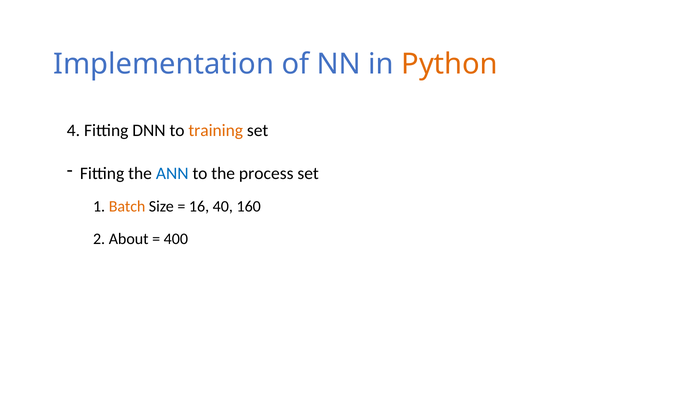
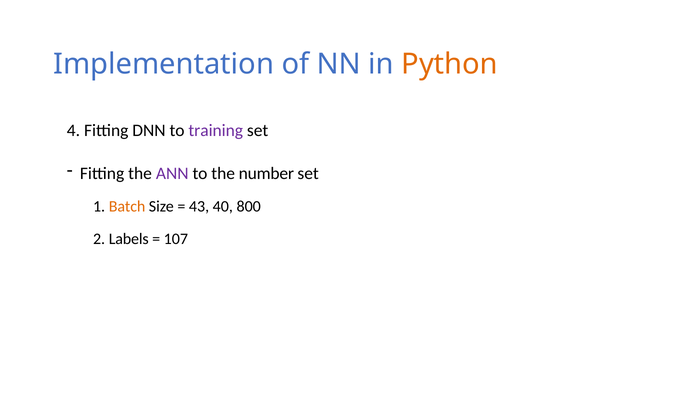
training colour: orange -> purple
ANN colour: blue -> purple
process: process -> number
16: 16 -> 43
160: 160 -> 800
About: About -> Labels
400: 400 -> 107
